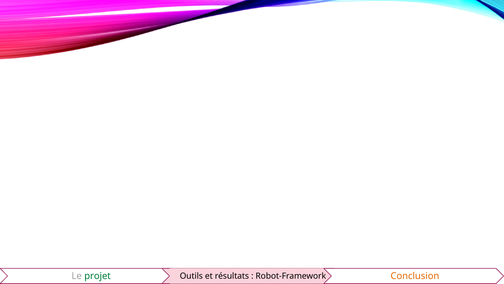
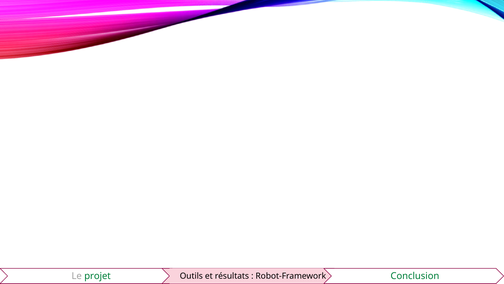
Conclusion colour: orange -> green
